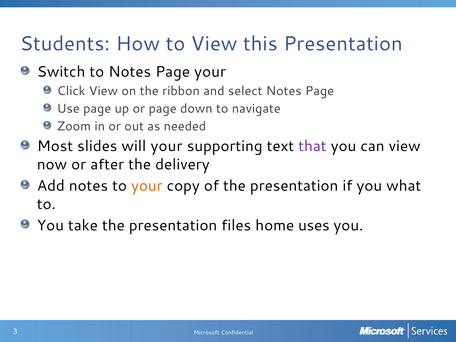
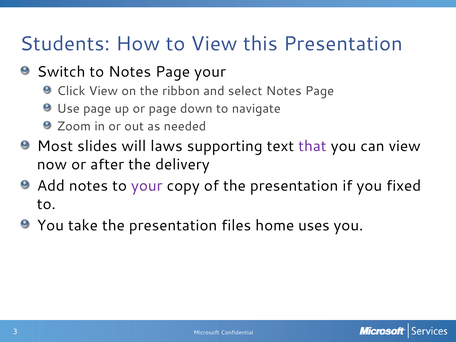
will your: your -> laws
your at (147, 186) colour: orange -> purple
what: what -> fixed
